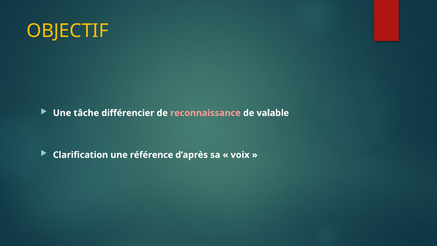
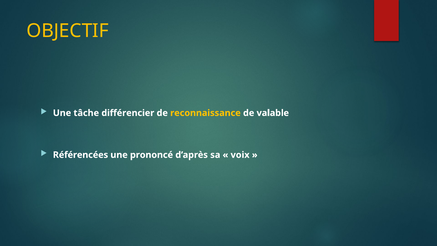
reconnaissance colour: pink -> yellow
Clarification: Clarification -> Référencées
référence: référence -> prononcé
